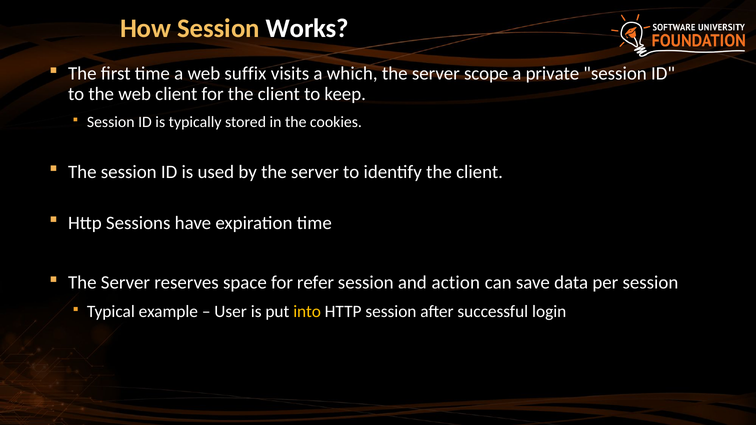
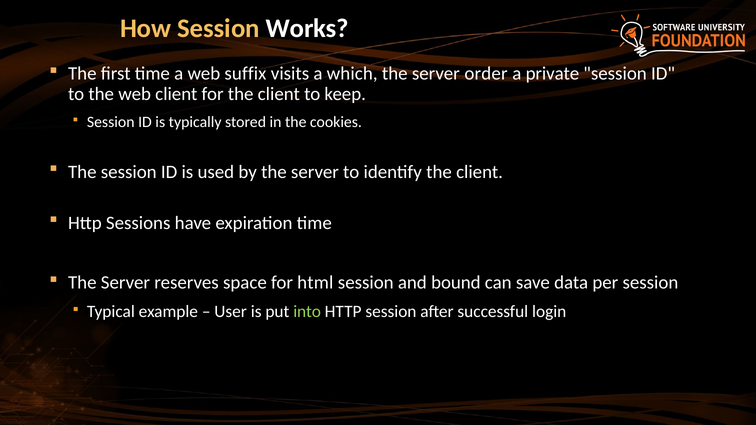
scope: scope -> order
refer: refer -> html
action: action -> bound
into colour: yellow -> light green
